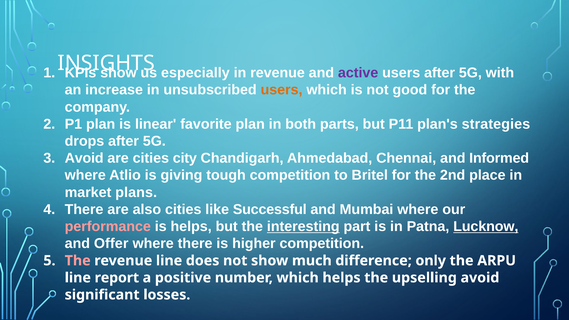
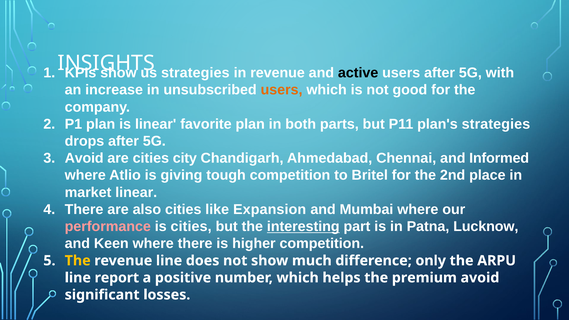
especially at (195, 73): especially -> strategies
active colour: purple -> black
market plans: plans -> linear
Successful: Successful -> Expansion
is helps: helps -> cities
Lucknow underline: present -> none
Offer: Offer -> Keen
The at (78, 261) colour: pink -> yellow
upselling: upselling -> premium
